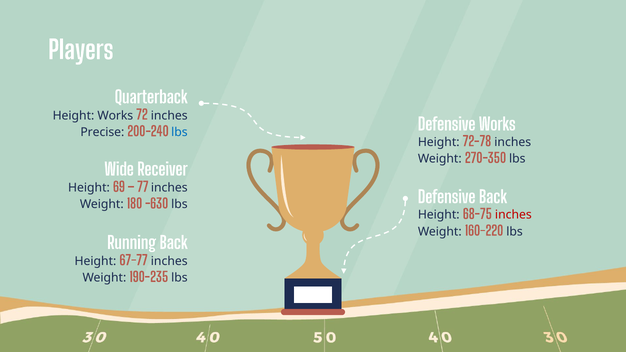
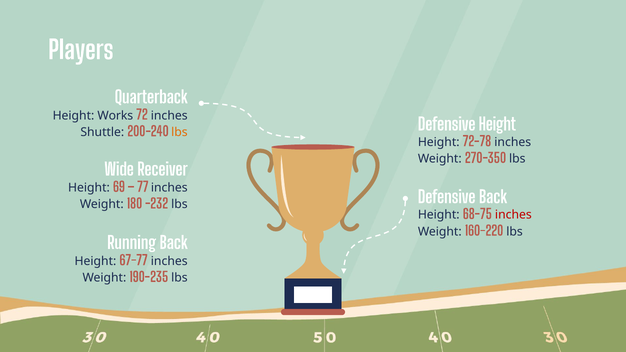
Defensive Works: Works -> Height
Precise: Precise -> Shuttle
lbs at (179, 132) colour: blue -> orange
-630: -630 -> -232
